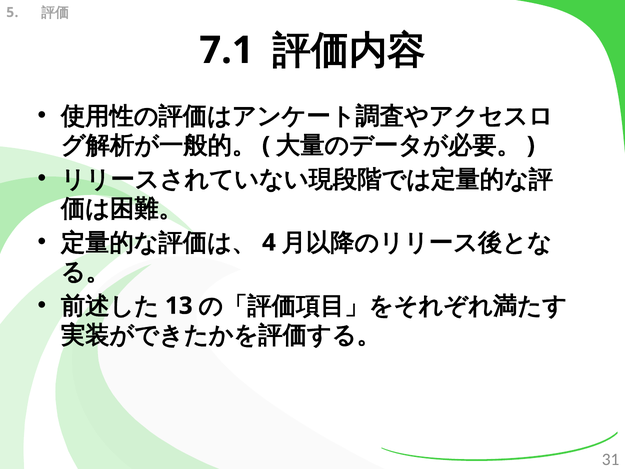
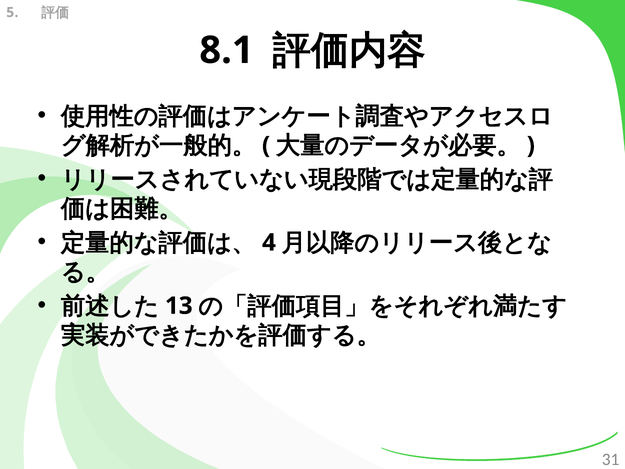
7.1: 7.1 -> 8.1
